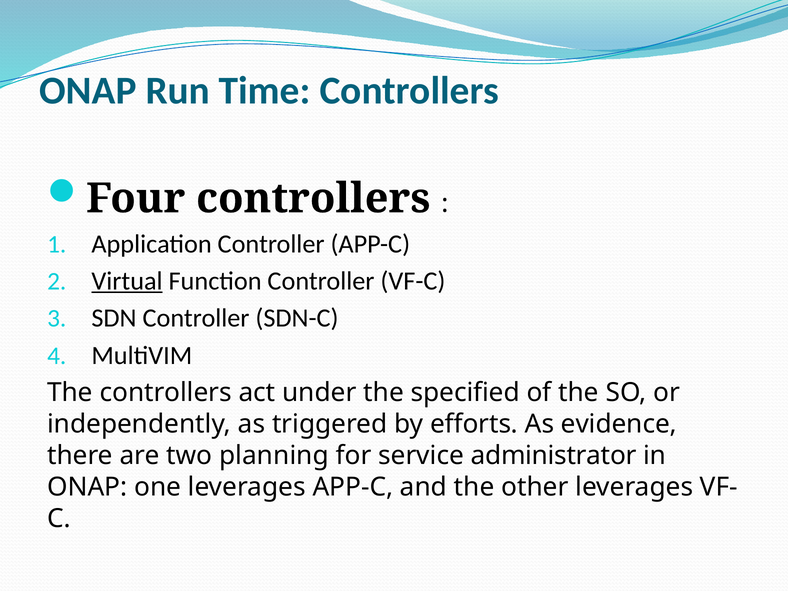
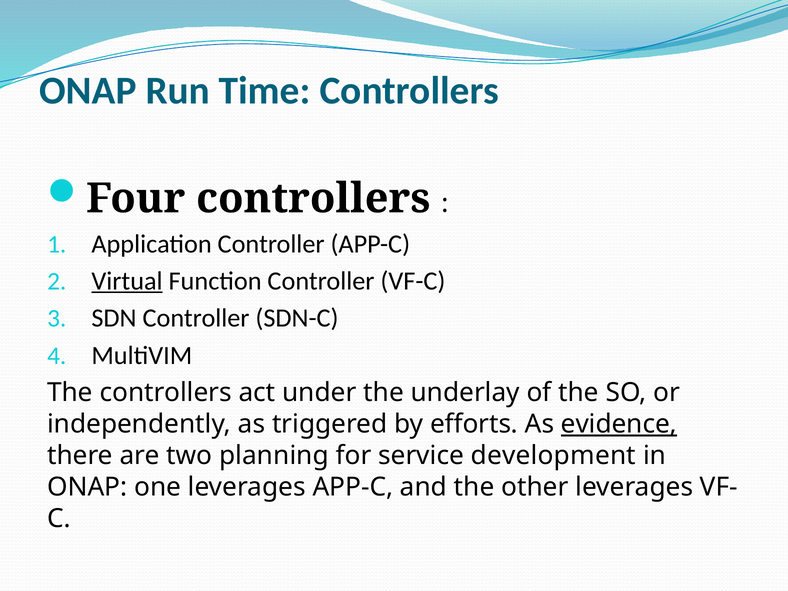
specified: specified -> underlay
evidence underline: none -> present
administrator: administrator -> development
